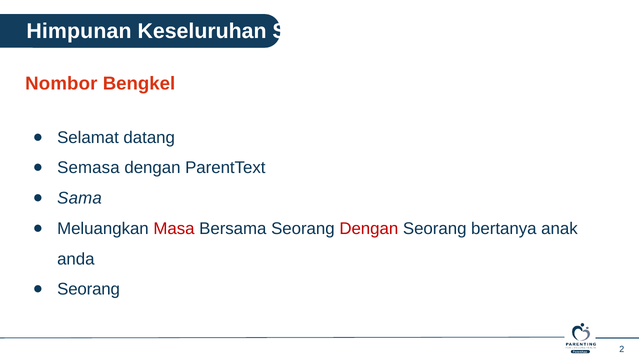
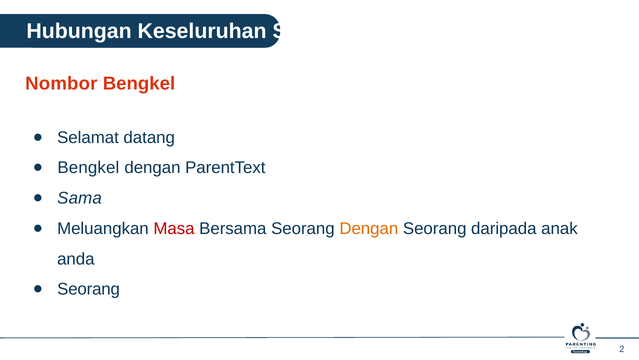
Himpunan: Himpunan -> Hubungan
Semasa at (88, 168): Semasa -> Bengkel
Dengan at (369, 228) colour: red -> orange
bertanya: bertanya -> daripada
